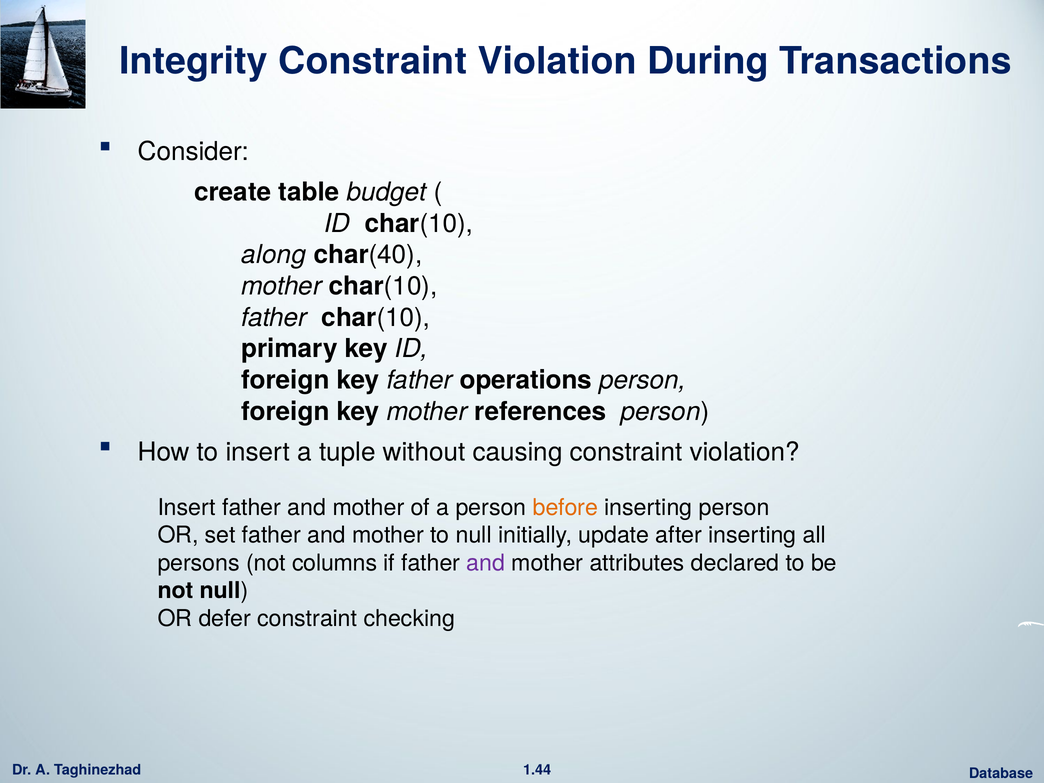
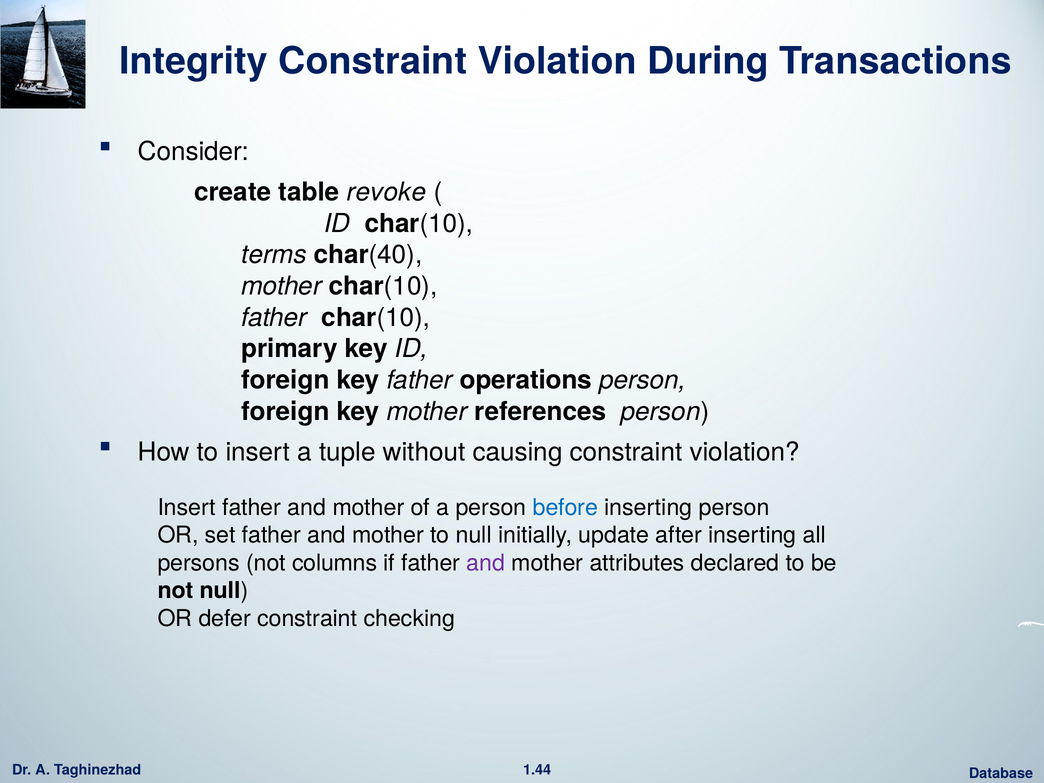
budget: budget -> revoke
along: along -> terms
before colour: orange -> blue
